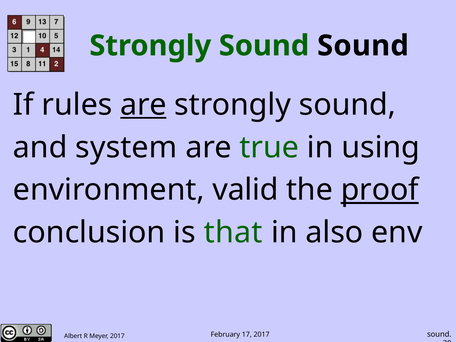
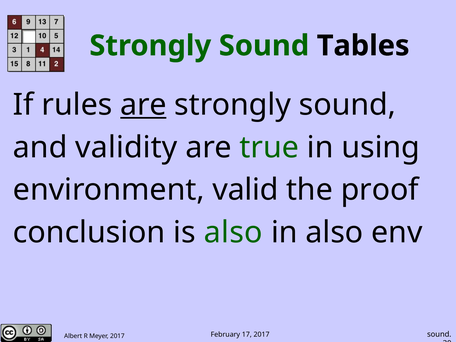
Sound Sound: Sound -> Tables
system: system -> validity
proof underline: present -> none
is that: that -> also
